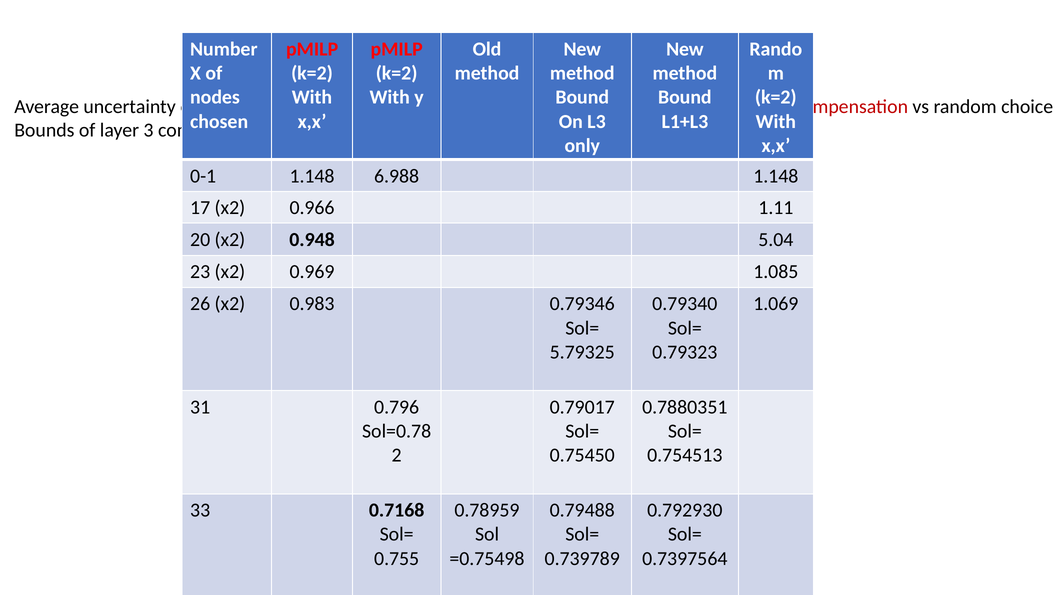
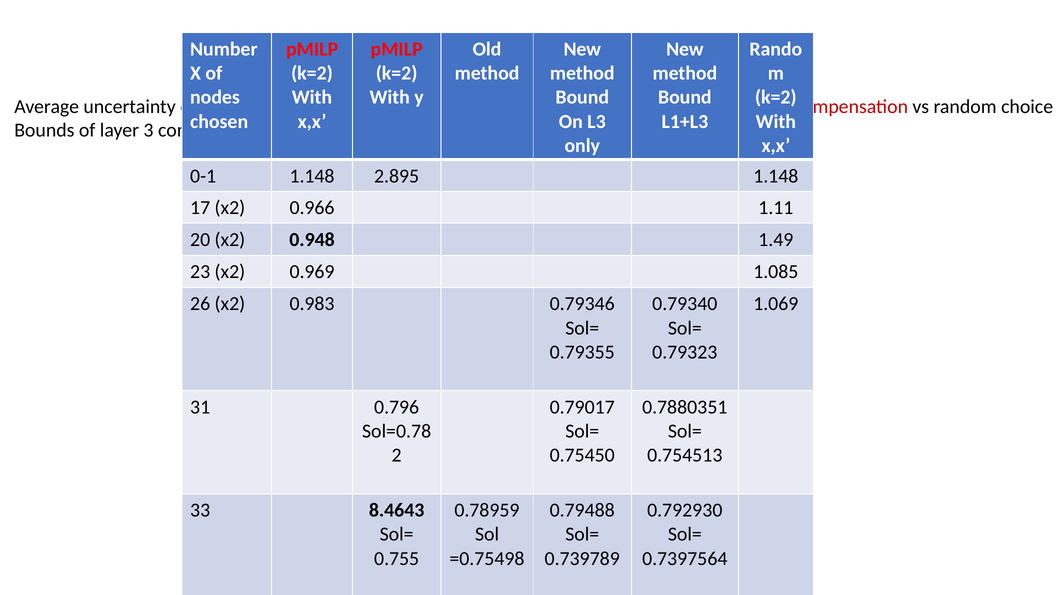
6.988: 6.988 -> 2.895
5.04: 5.04 -> 1.49
5.79325: 5.79325 -> 0.79355
0.7168: 0.7168 -> 8.4643
